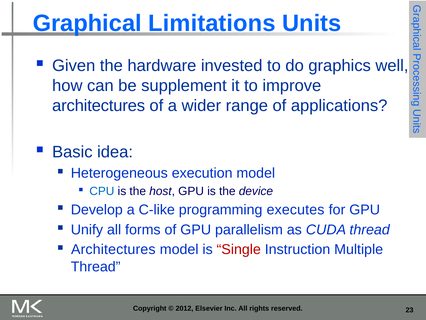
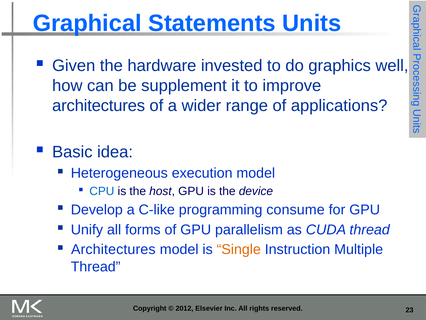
Limitations: Limitations -> Statements
executes: executes -> consume
Single colour: red -> orange
